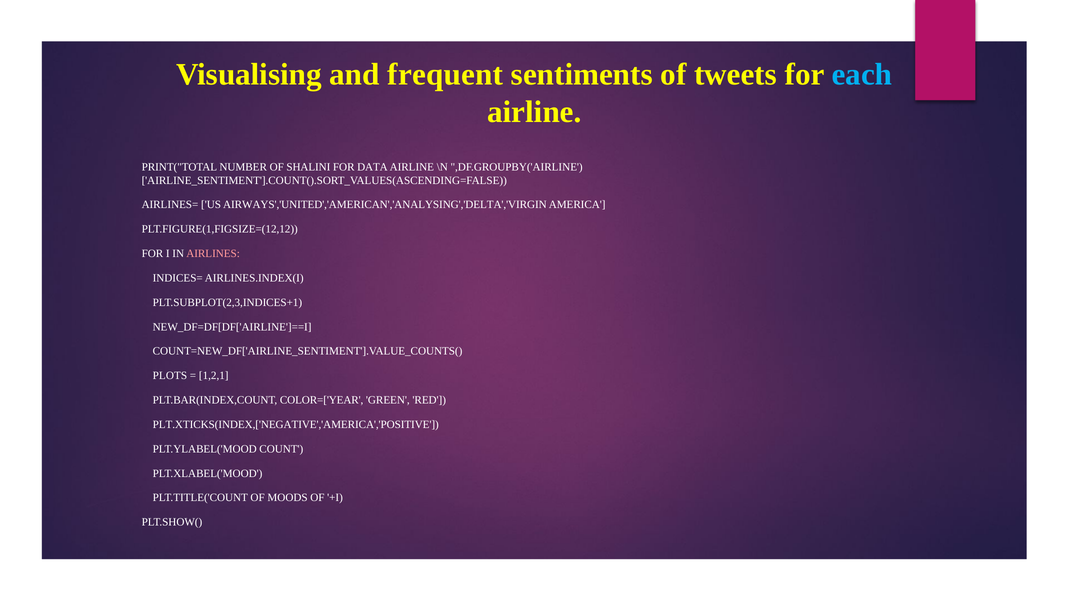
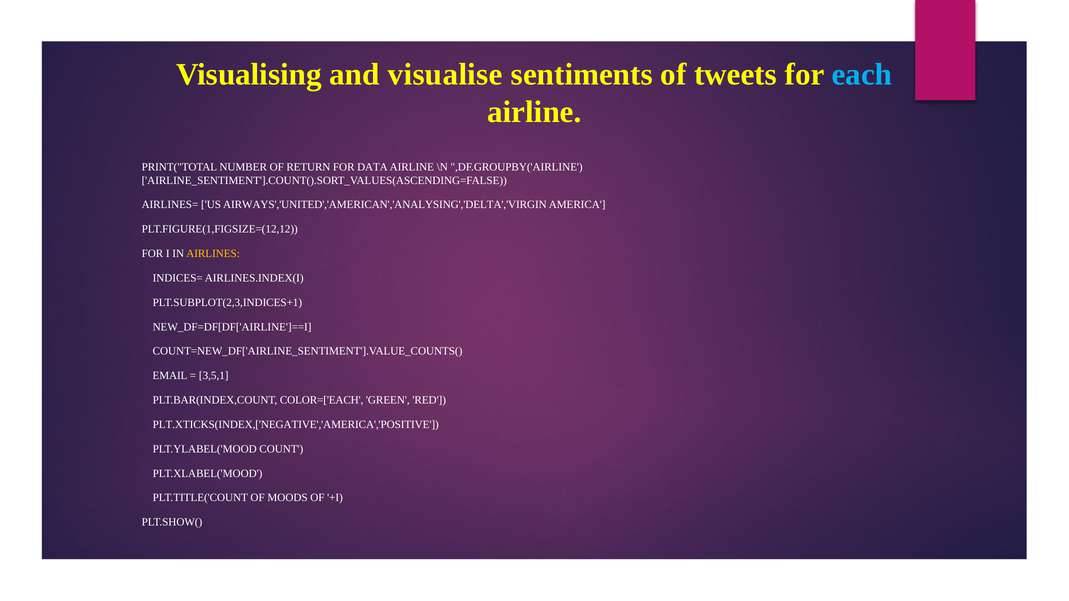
frequent: frequent -> visualise
SHALINI: SHALINI -> RETURN
AIRLINES colour: pink -> yellow
PLOTS: PLOTS -> EMAIL
1,2,1: 1,2,1 -> 3,5,1
COLOR=['YEAR: COLOR=['YEAR -> COLOR=['EACH
